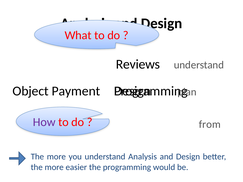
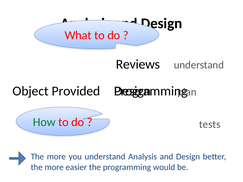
Payment: Payment -> Provided
How colour: purple -> green
from: from -> tests
